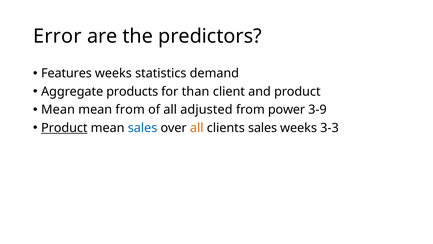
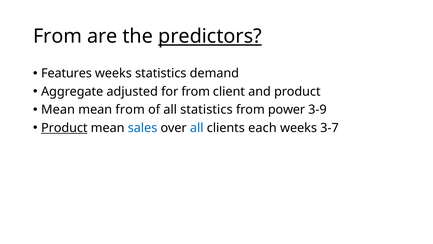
Error at (57, 36): Error -> From
predictors underline: none -> present
products: products -> adjusted
for than: than -> from
all adjusted: adjusted -> statistics
all at (197, 128) colour: orange -> blue
clients sales: sales -> each
3-3: 3-3 -> 3-7
